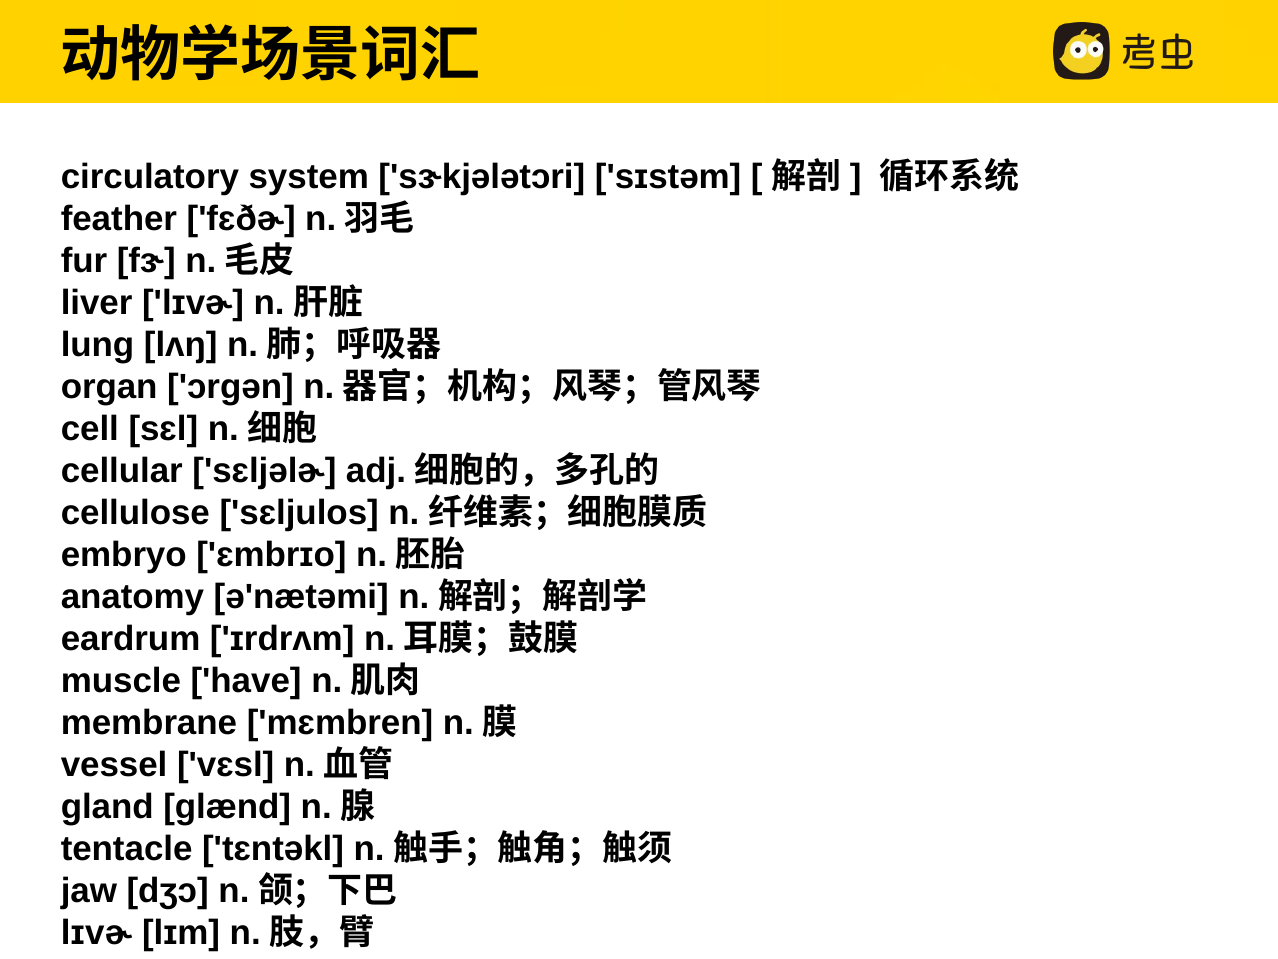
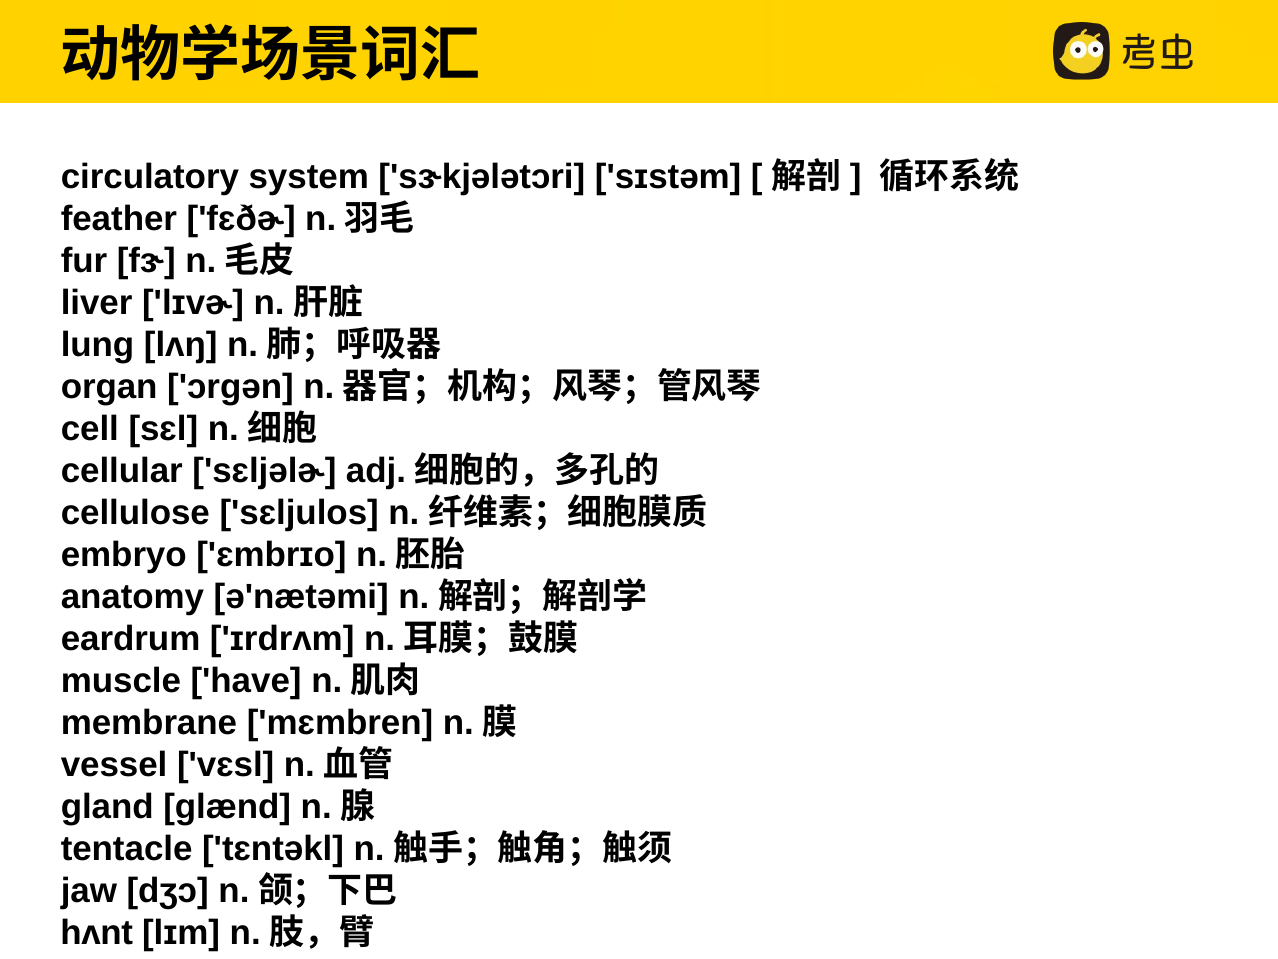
lɪvɚ at (96, 932): lɪvɚ -> hʌnt
